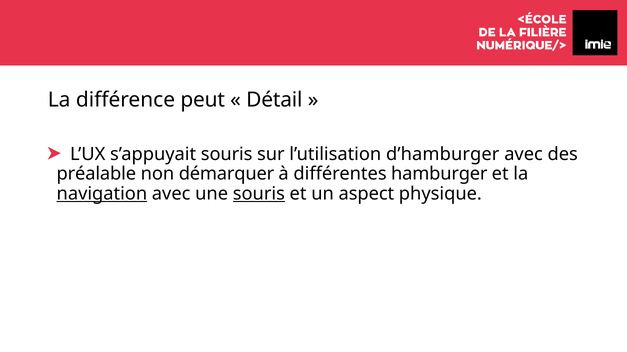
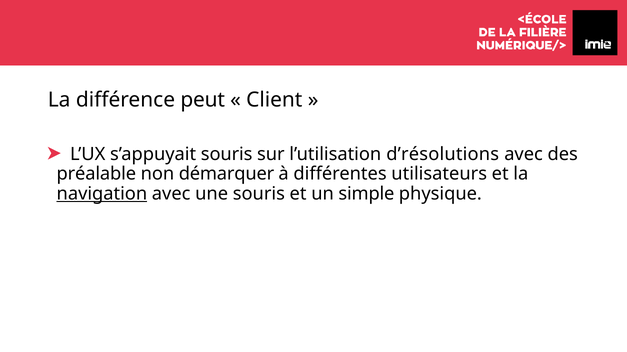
Détail: Détail -> Client
d’hamburger: d’hamburger -> d’résolutions
hamburger: hamburger -> utilisateurs
souris at (259, 194) underline: present -> none
aspect: aspect -> simple
